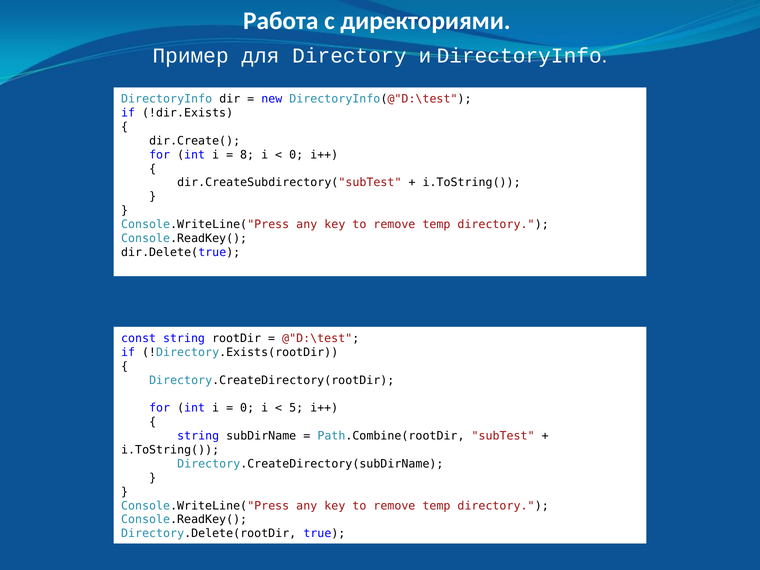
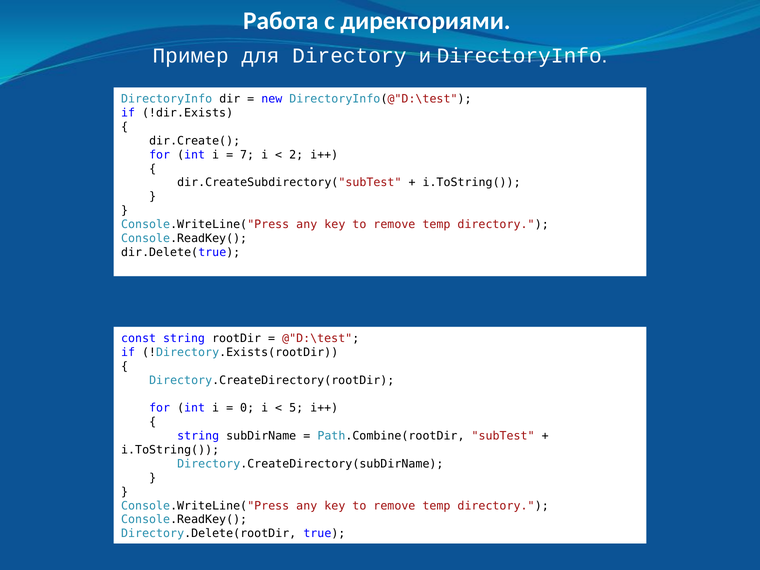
8: 8 -> 7
0 at (296, 155): 0 -> 2
